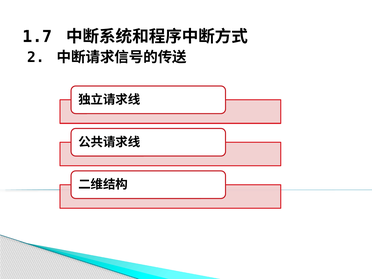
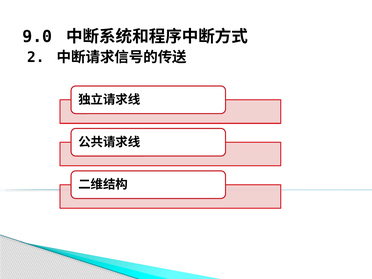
1.7: 1.7 -> 9.0
